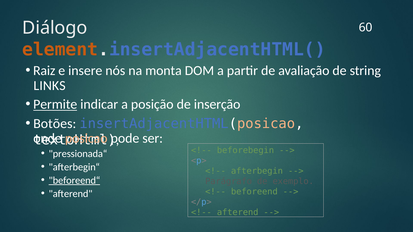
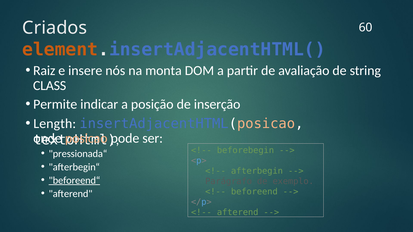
Diálogo: Diálogo -> Criados
LINKS: LINKS -> CLASS
Permite underline: present -> none
Botões: Botões -> Length
